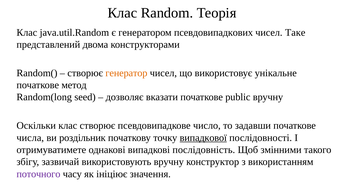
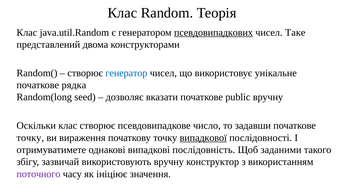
псевдовипадкових underline: none -> present
генератор colour: orange -> blue
метод: метод -> рядка
числа at (30, 138): числа -> точку
роздільник: роздільник -> вираження
змінними: змінними -> заданими
